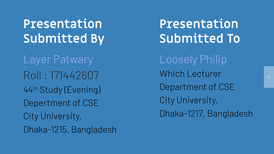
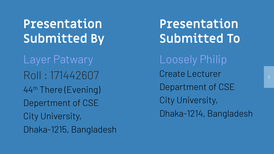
Which: Which -> Create
Study: Study -> There
Dhaka-1217: Dhaka-1217 -> Dhaka-1214
